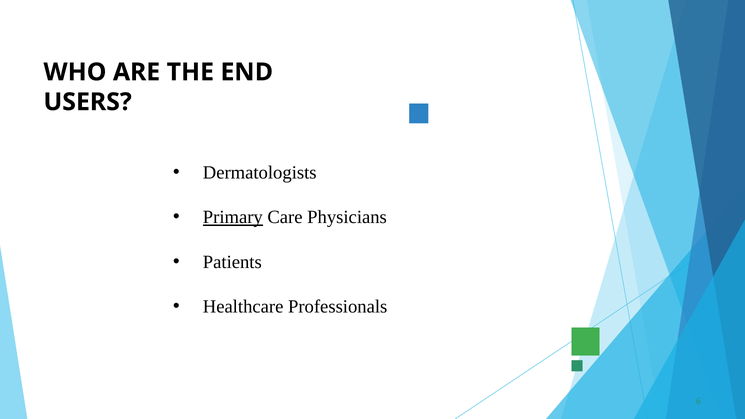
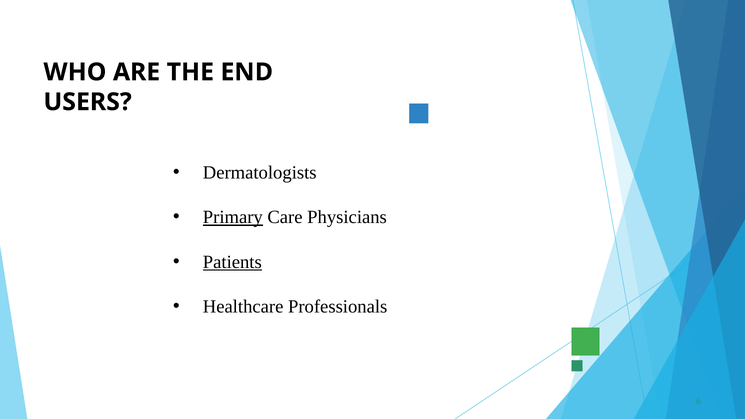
Patients underline: none -> present
